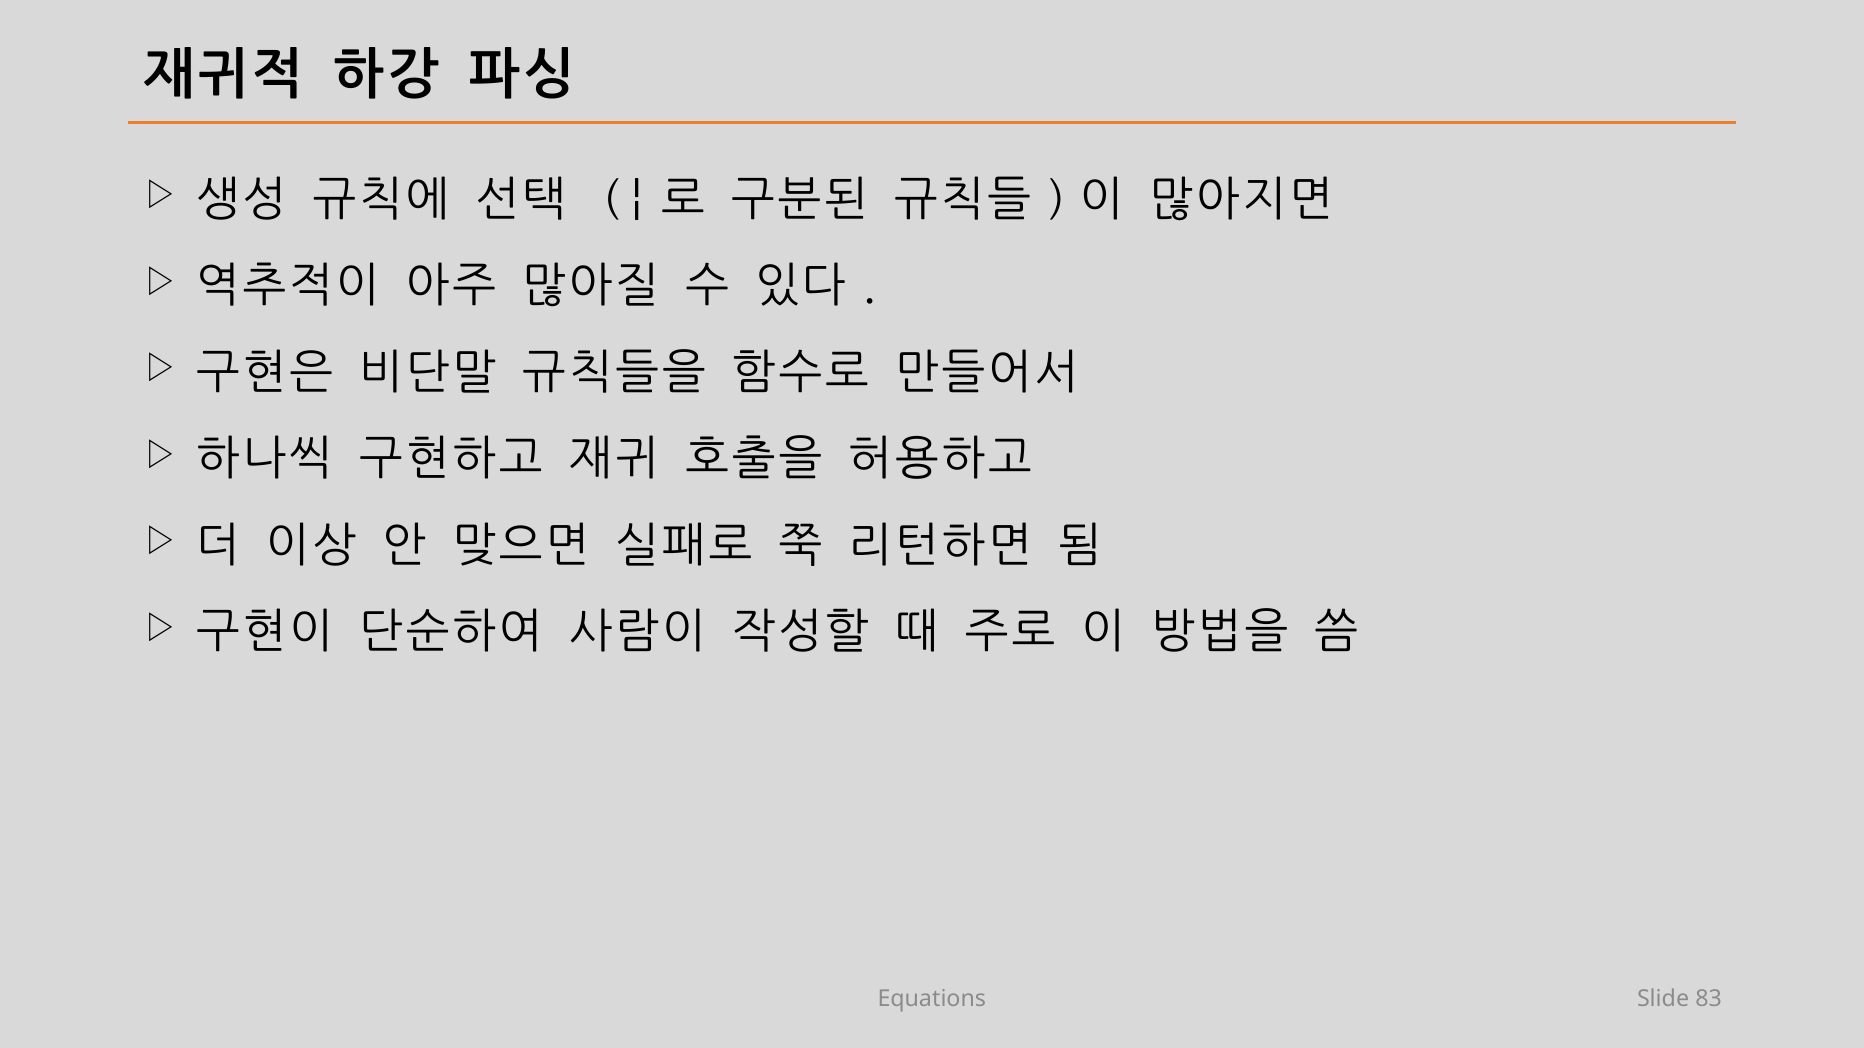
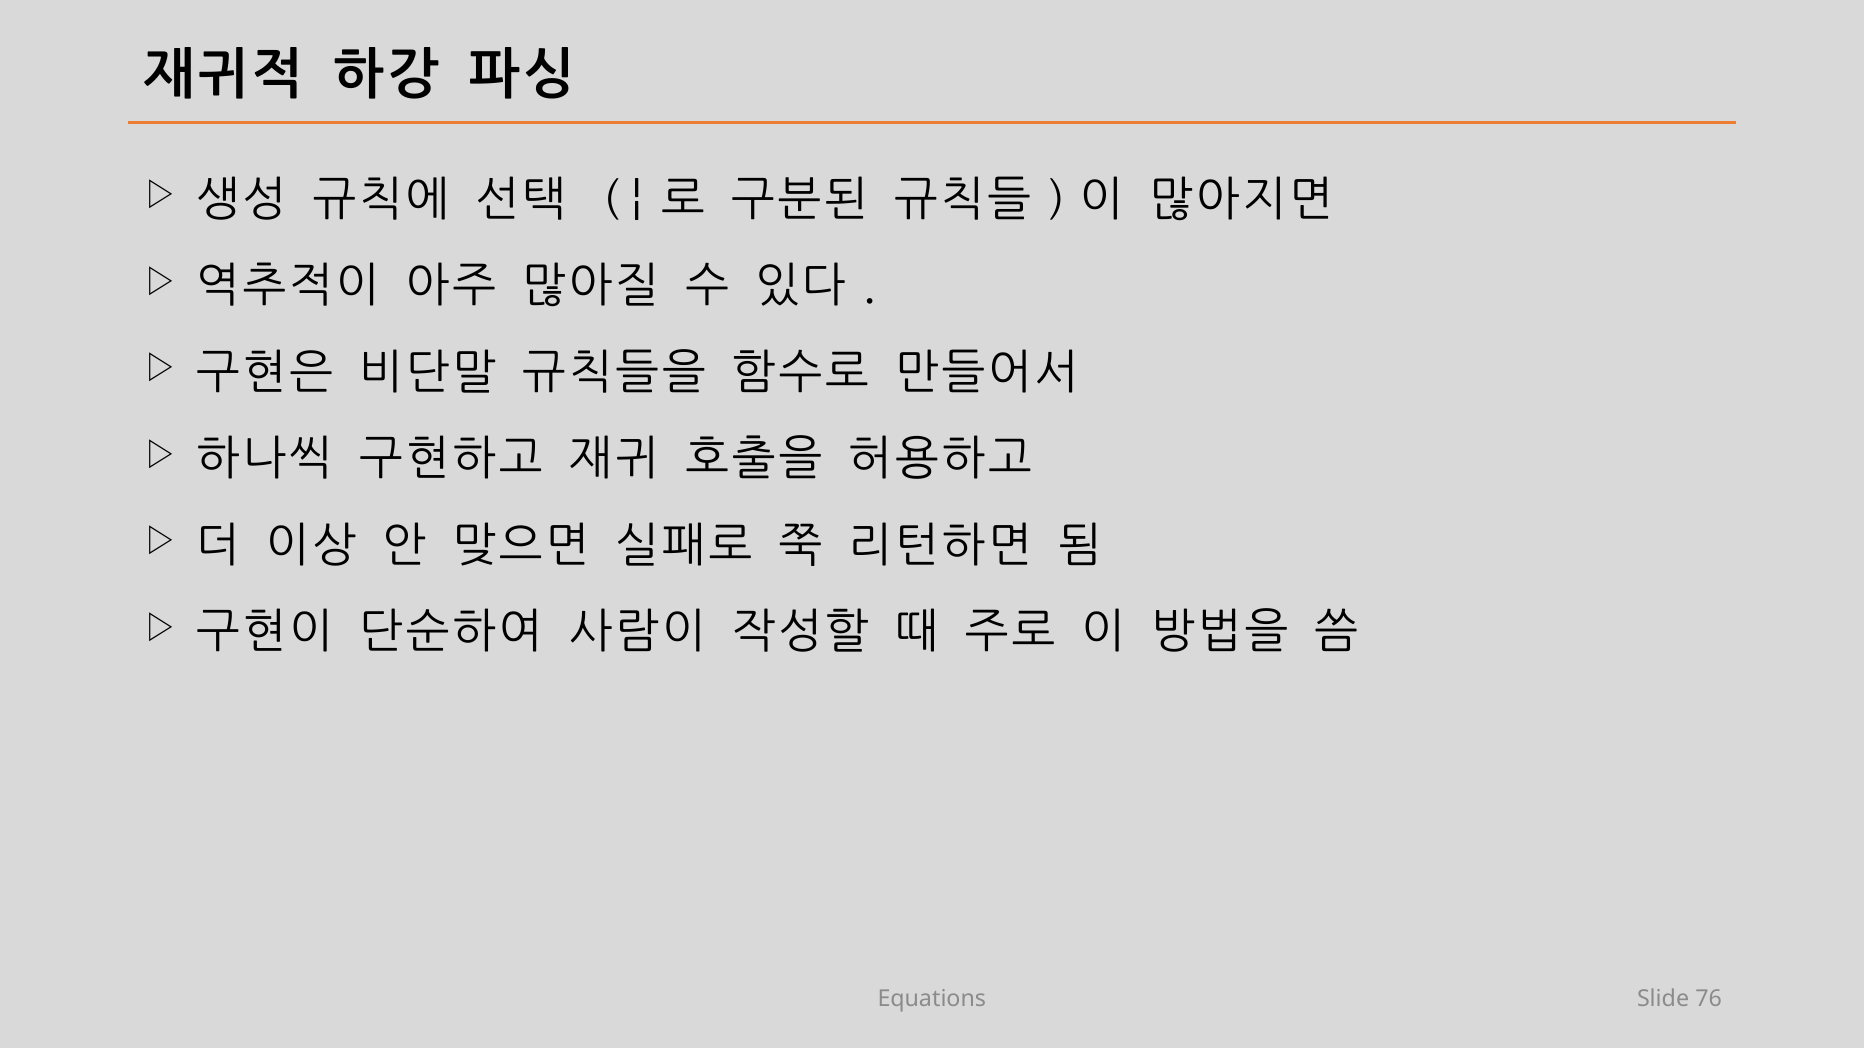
83: 83 -> 76
